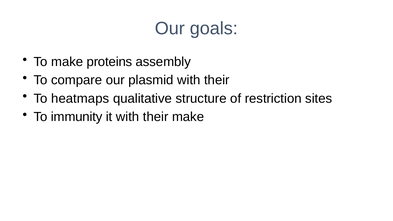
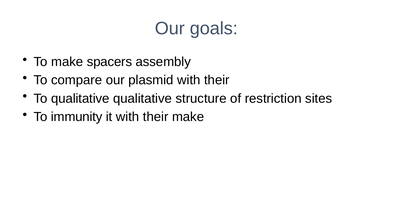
proteins: proteins -> spacers
To heatmaps: heatmaps -> qualitative
